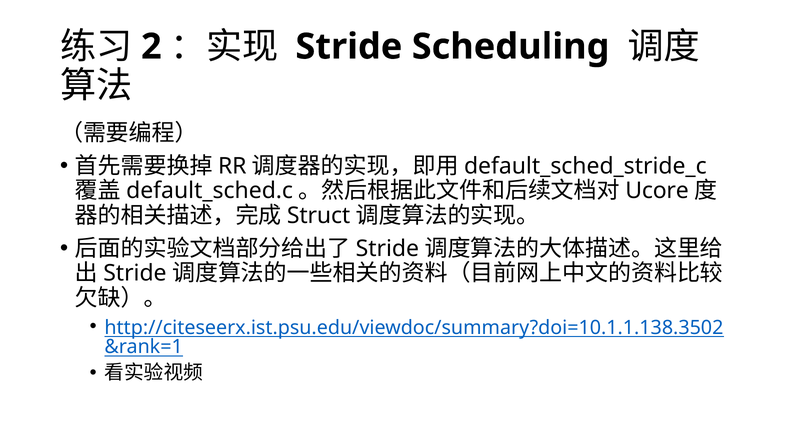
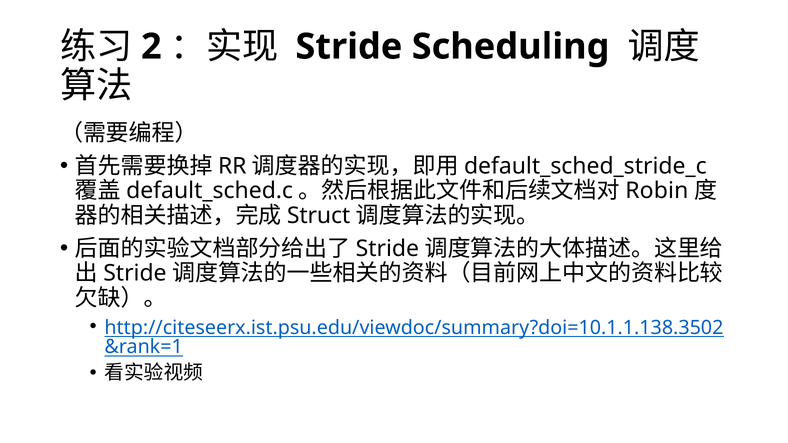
Ucore: Ucore -> Robin
